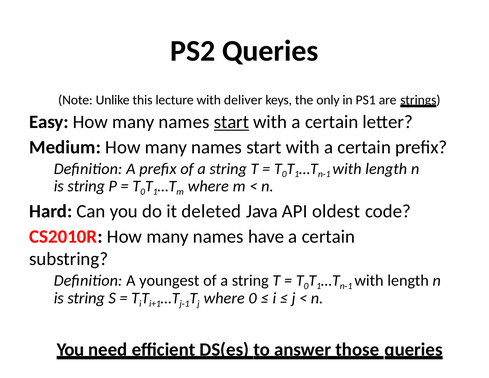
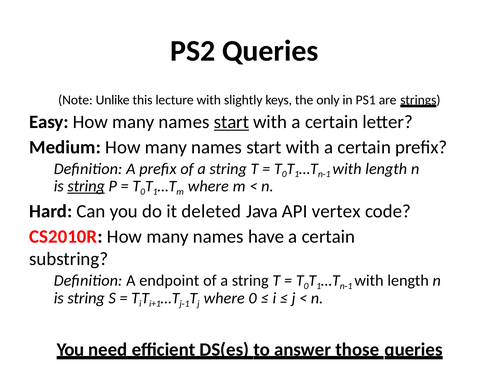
deliver: deliver -> slightly
string at (86, 186) underline: none -> present
oldest: oldest -> vertex
youngest: youngest -> endpoint
